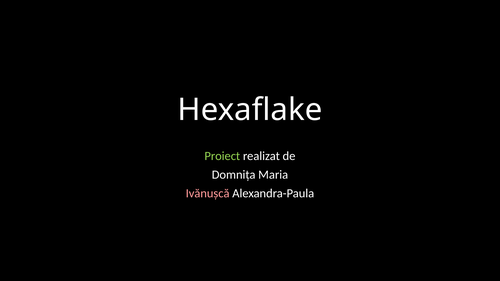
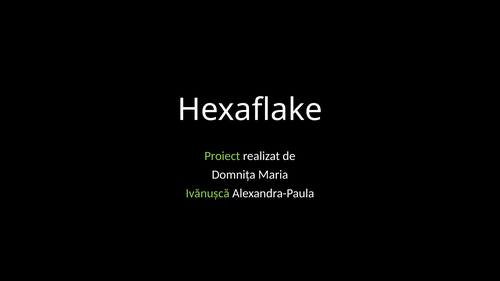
Ivănușcă colour: pink -> light green
